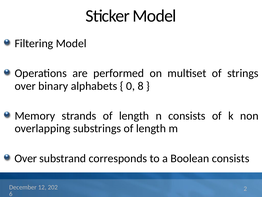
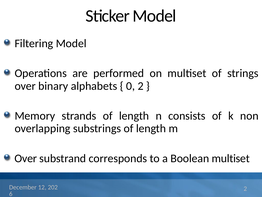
0 8: 8 -> 2
Boolean consists: consists -> multiset
